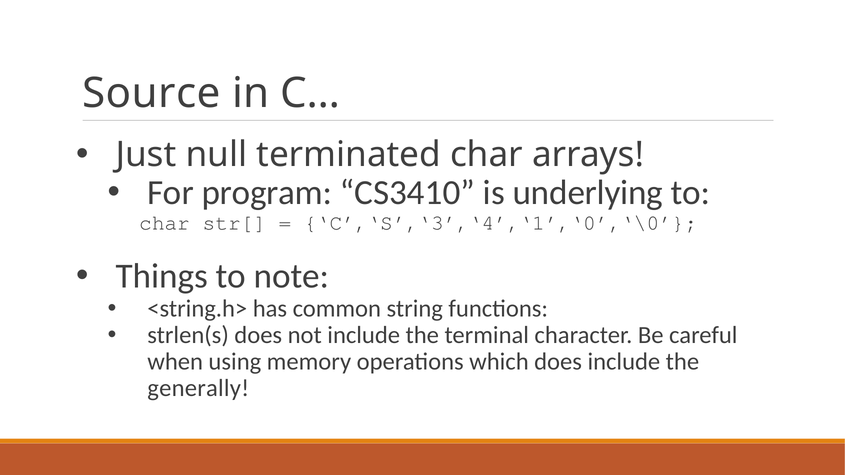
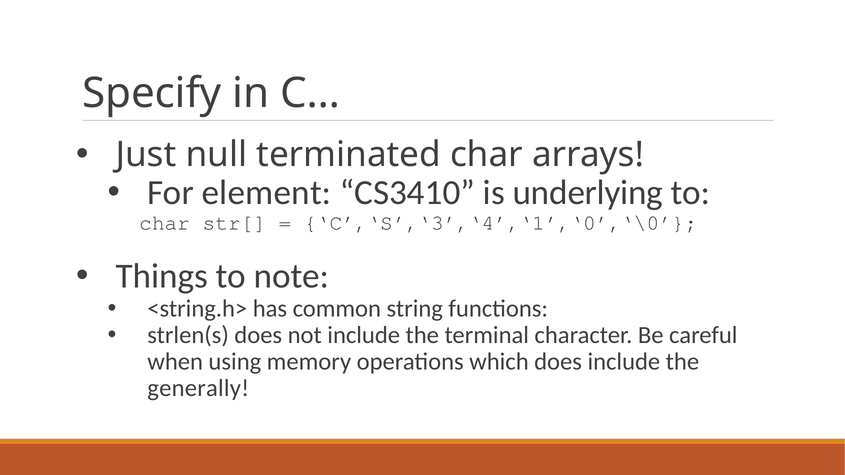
Source: Source -> Specify
program: program -> element
